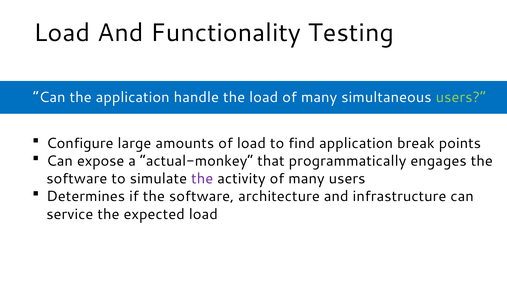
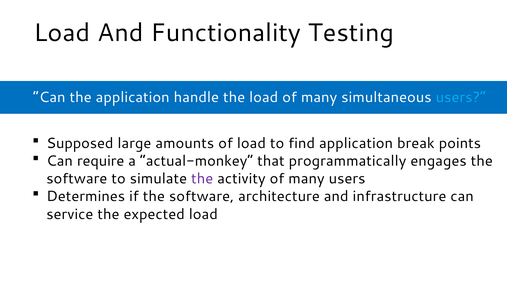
users at (461, 97) colour: light green -> light blue
Configure: Configure -> Supposed
expose: expose -> require
